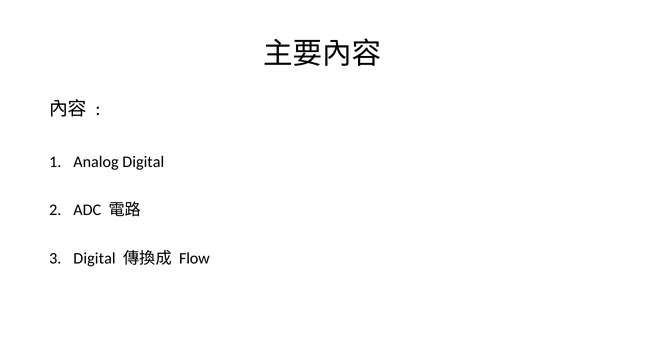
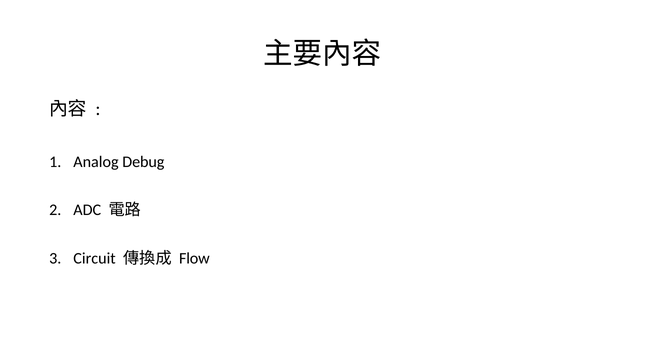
Analog Digital: Digital -> Debug
Digital at (95, 258): Digital -> Circuit
